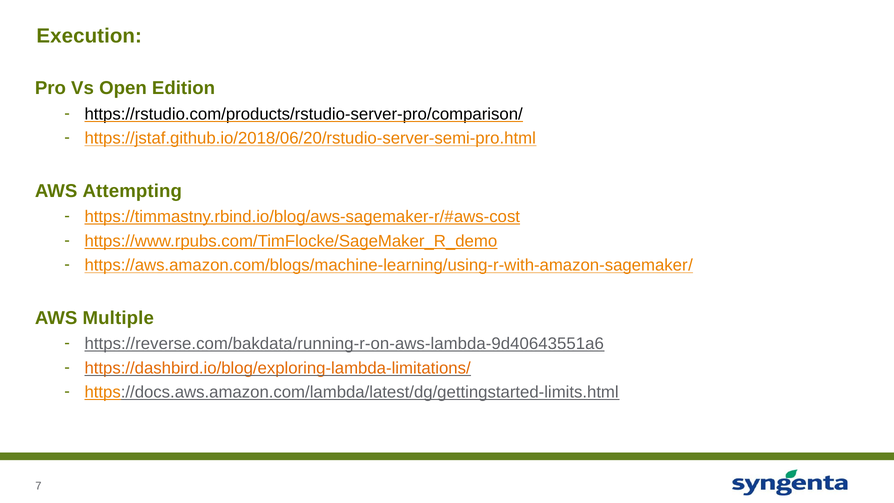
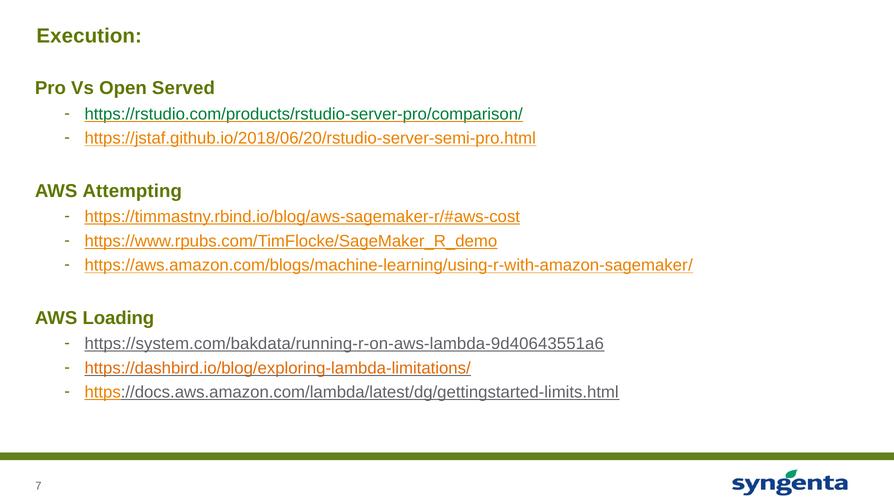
Edition: Edition -> Served
https://rstudio.com/products/rstudio-server-pro/comparison/ colour: black -> green
Multiple: Multiple -> Loading
https://reverse.com/bakdata/running-r-on-aws-lambda-9d40643551a6: https://reverse.com/bakdata/running-r-on-aws-lambda-9d40643551a6 -> https://system.com/bakdata/running-r-on-aws-lambda-9d40643551a6
